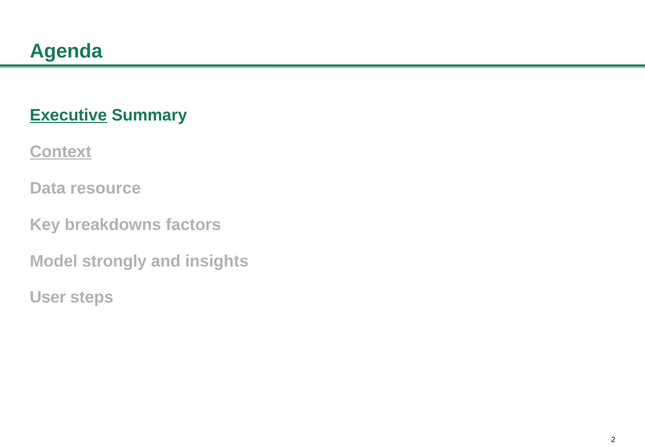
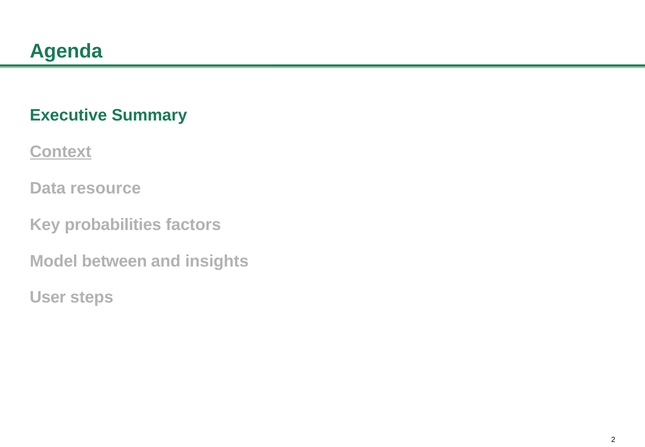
Executive underline: present -> none
breakdowns: breakdowns -> probabilities
strongly: strongly -> between
